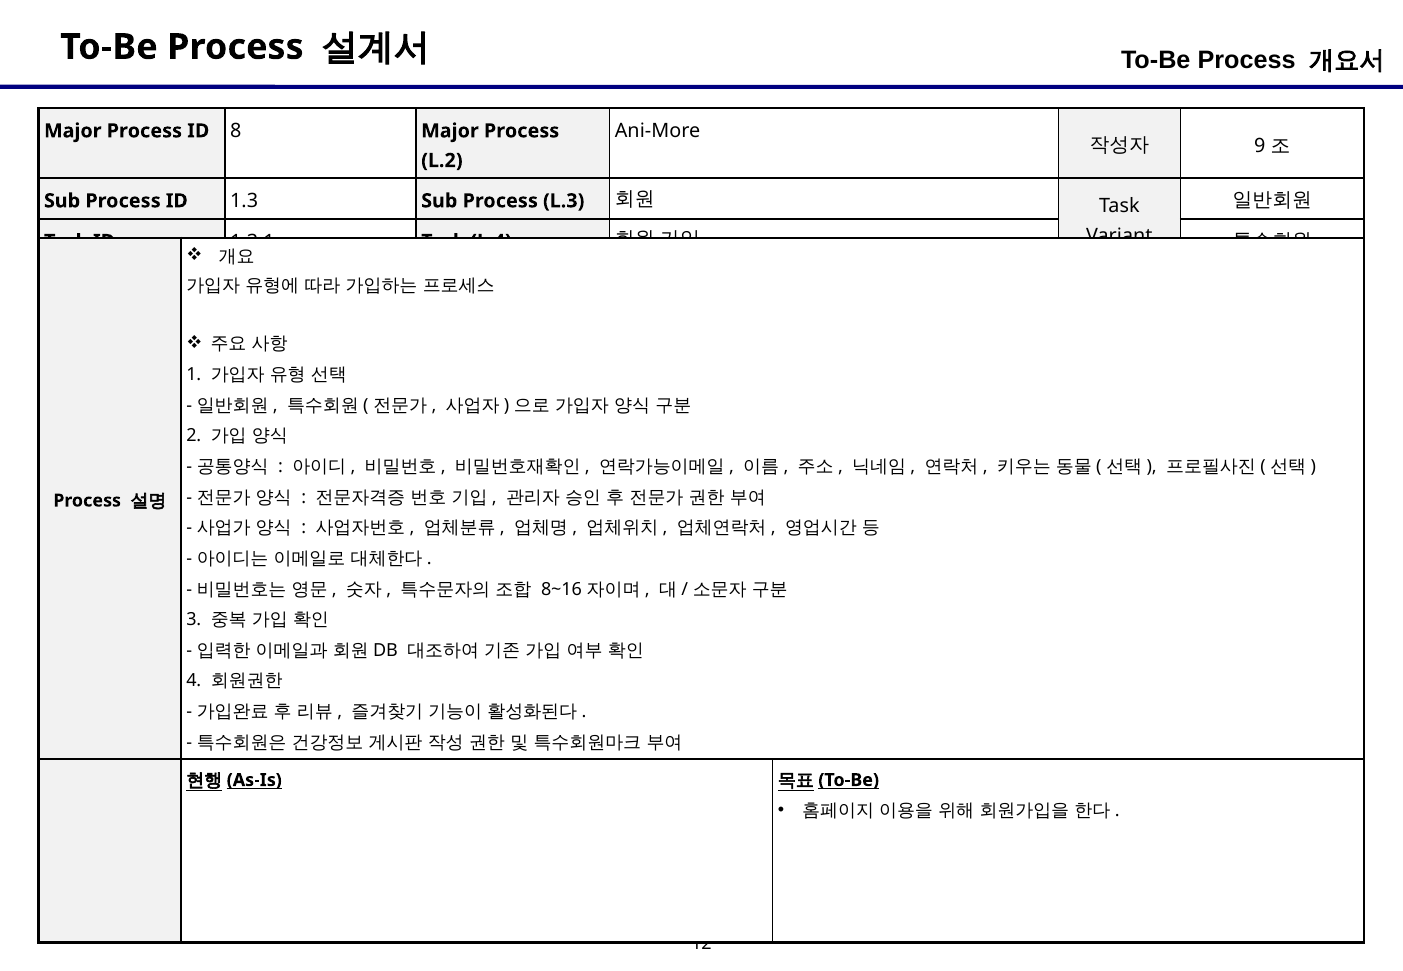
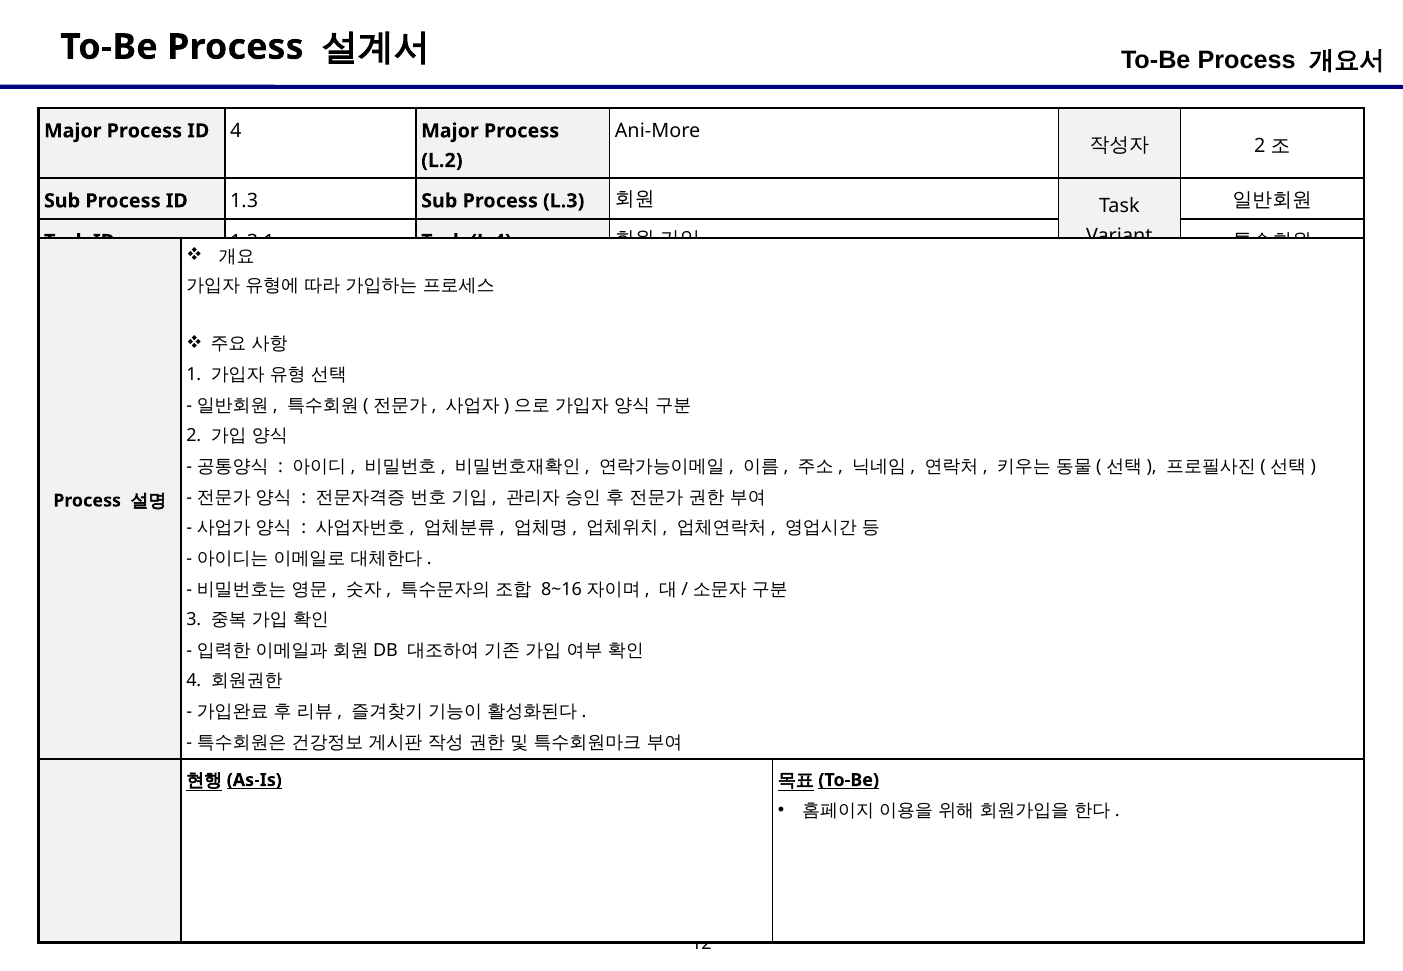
ID 8: 8 -> 4
9 at (1260, 146): 9 -> 2
